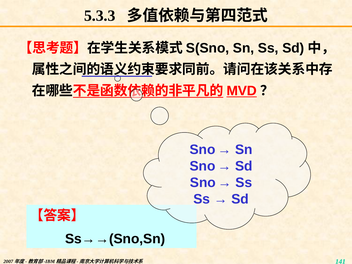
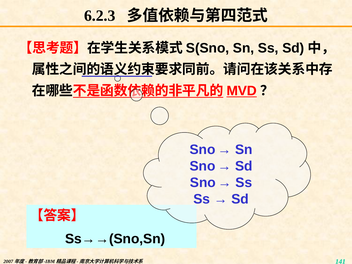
5.3.3: 5.3.3 -> 6.2.3
